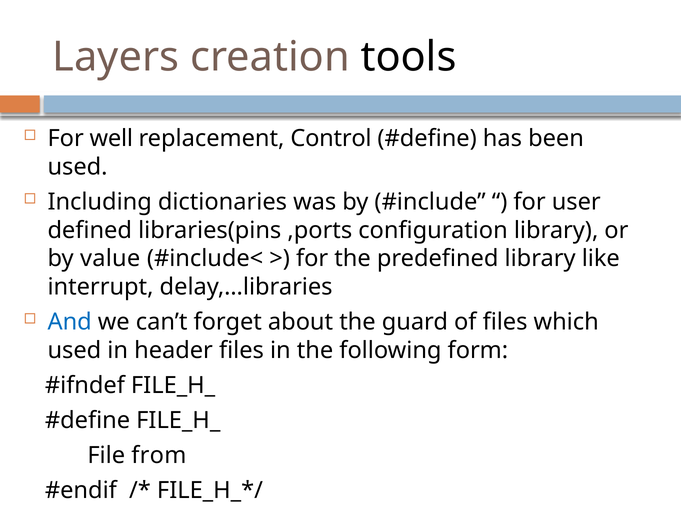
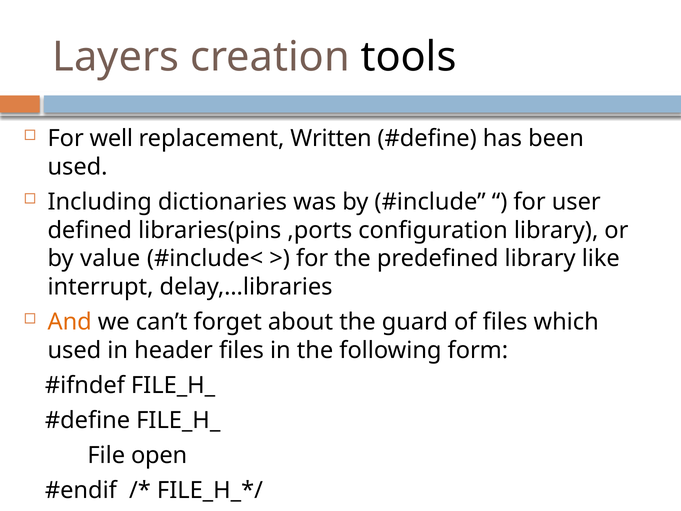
Control: Control -> Written
And colour: blue -> orange
from: from -> open
